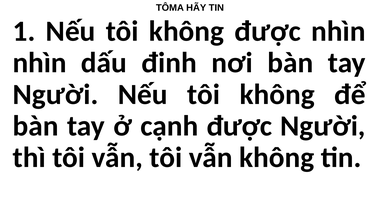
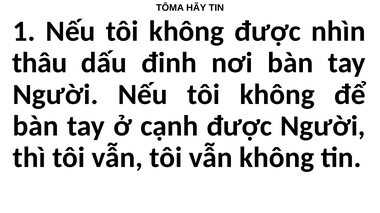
nhìn at (40, 63): nhìn -> thâu
